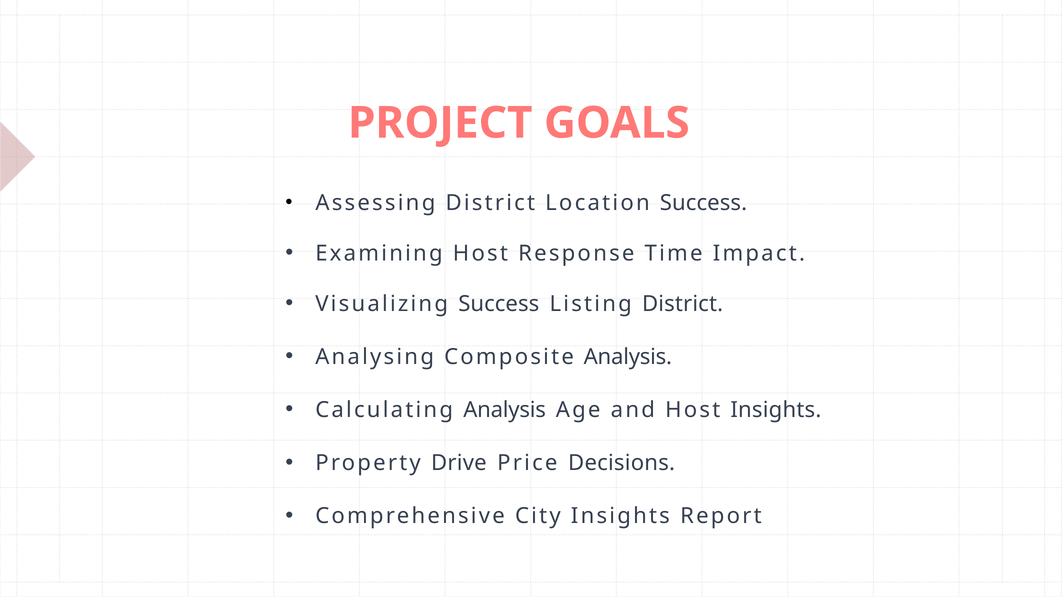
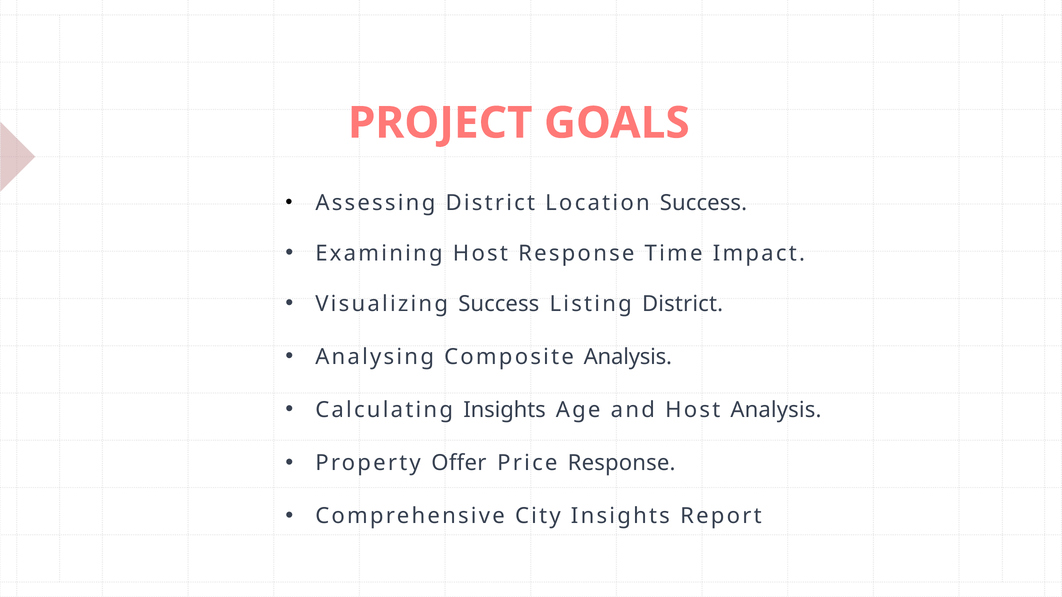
Calculating Analysis: Analysis -> Insights
Host Insights: Insights -> Analysis
Drive: Drive -> Offer
Price Decisions: Decisions -> Response
